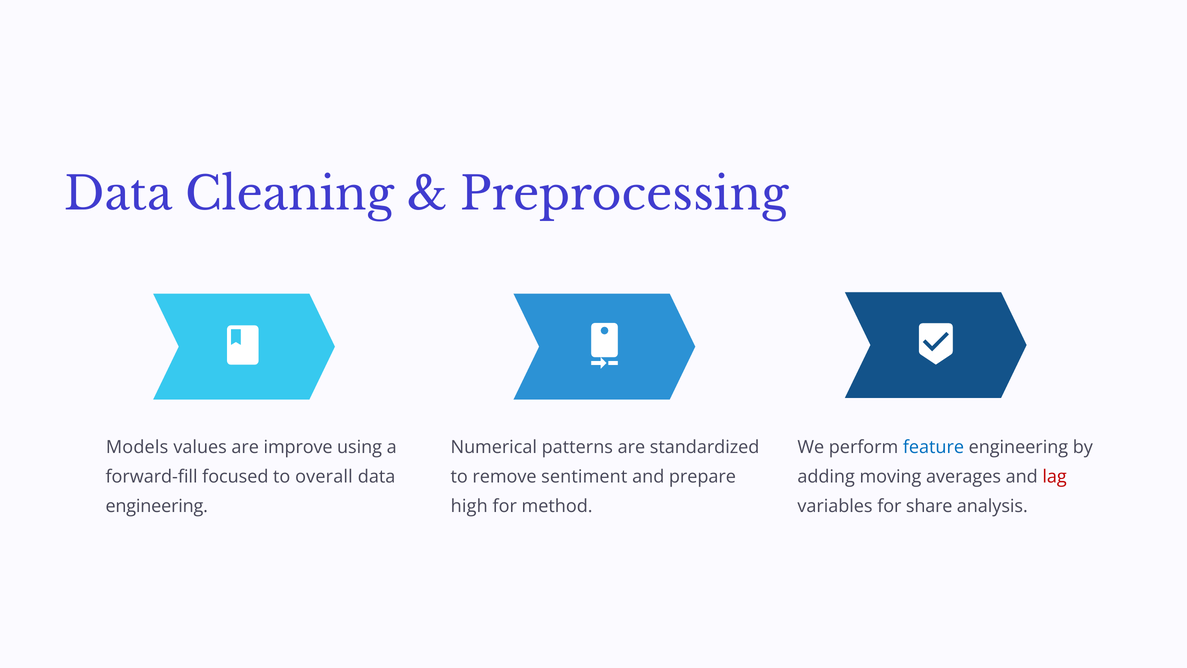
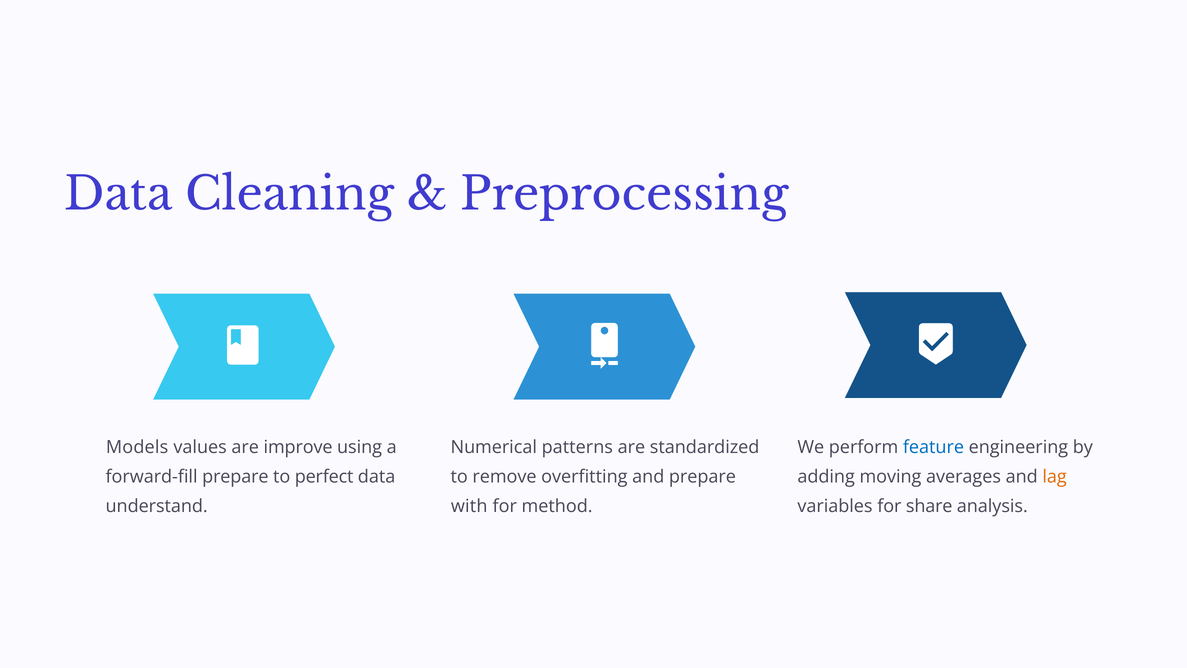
forward-fill focused: focused -> prepare
overall: overall -> perfect
sentiment: sentiment -> overfitting
lag colour: red -> orange
engineering at (157, 506): engineering -> understand
high: high -> with
